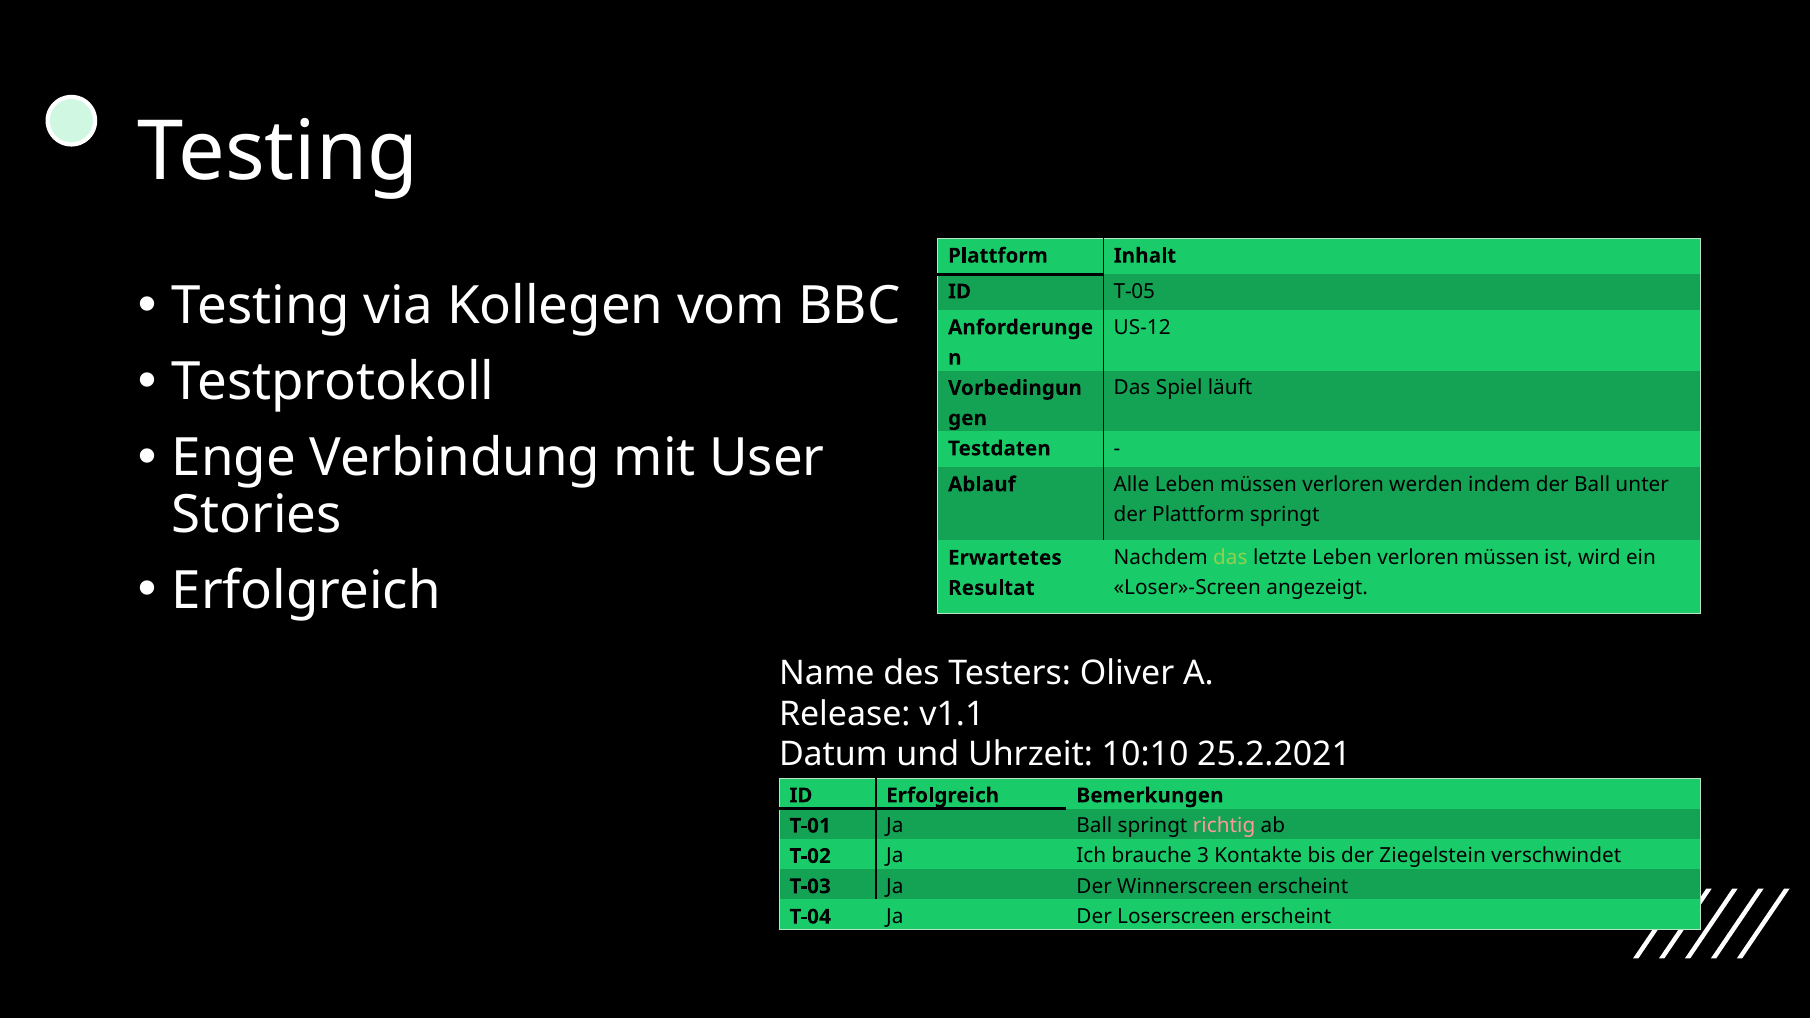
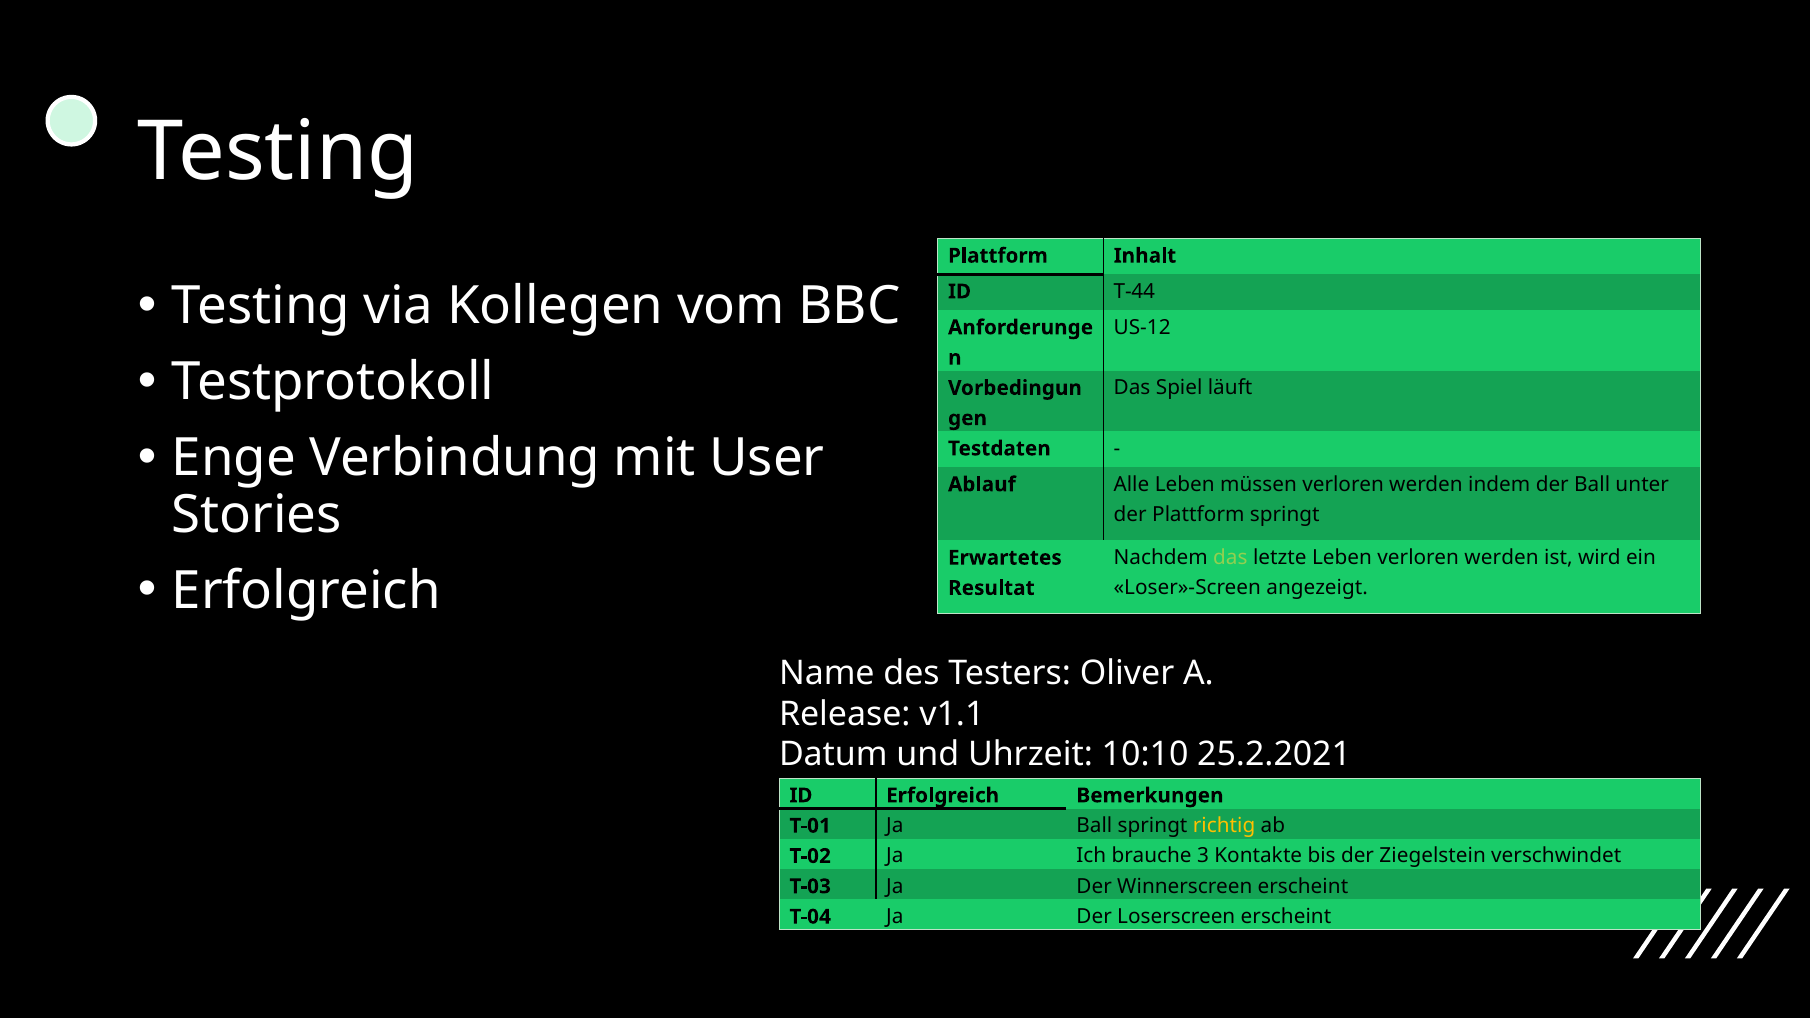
T-05: T-05 -> T-44
Leben verloren müssen: müssen -> werden
richtig colour: pink -> yellow
